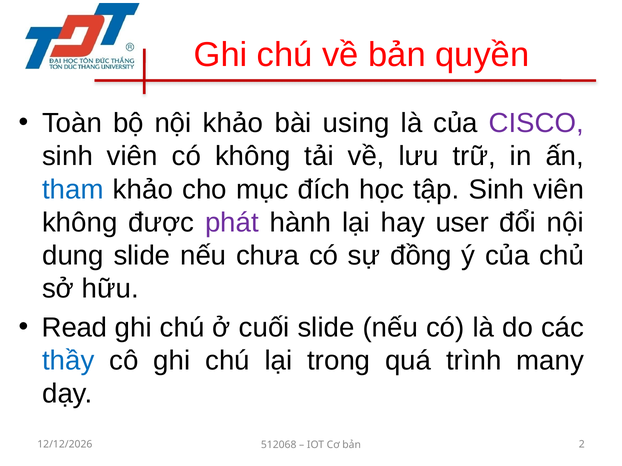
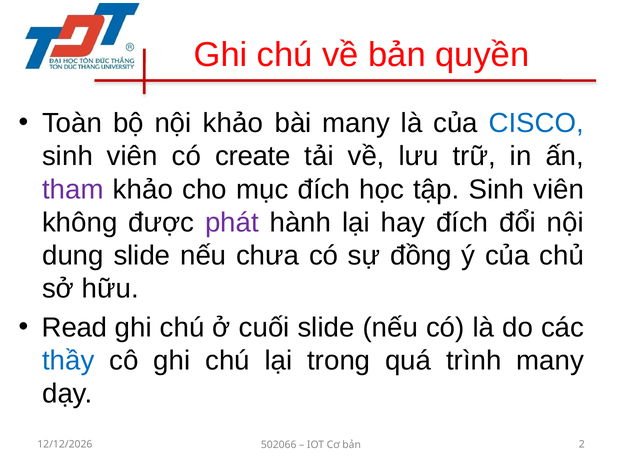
bài using: using -> many
CISCO colour: purple -> blue
có không: không -> create
tham colour: blue -> purple
hay user: user -> đích
512068: 512068 -> 502066
